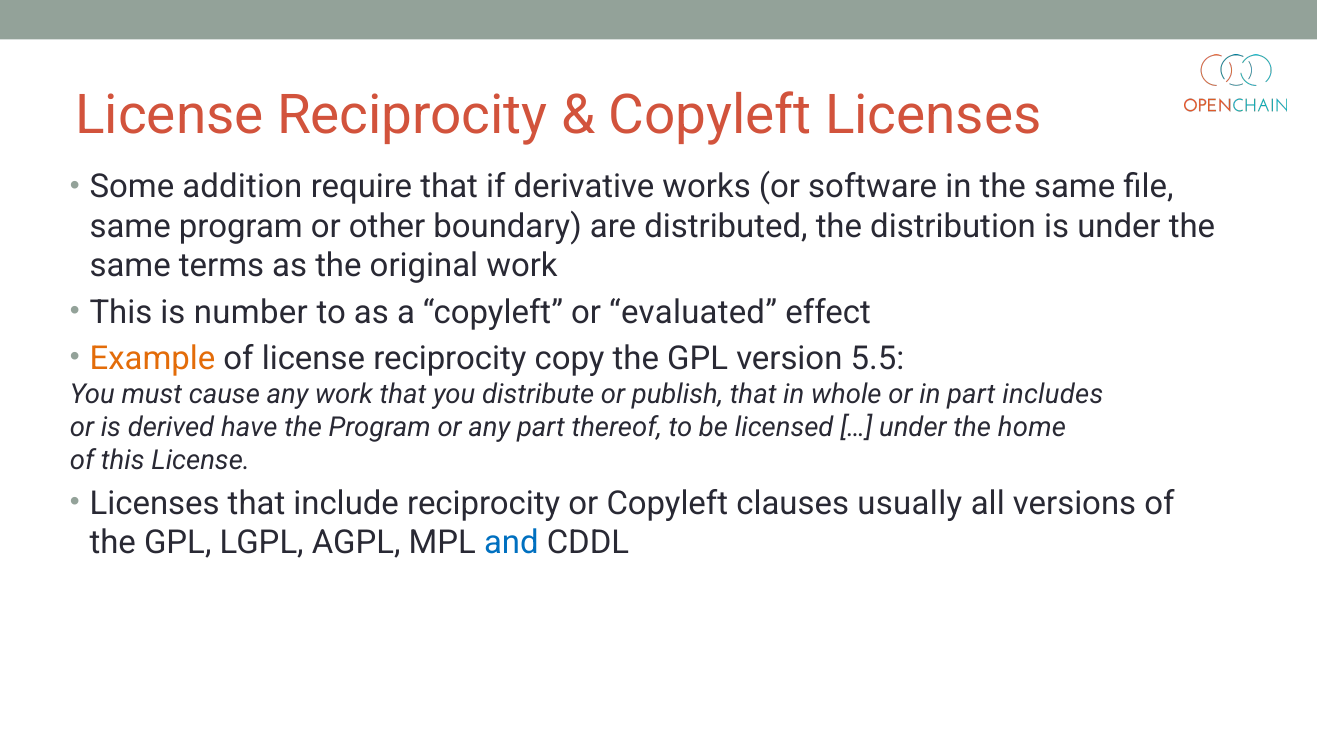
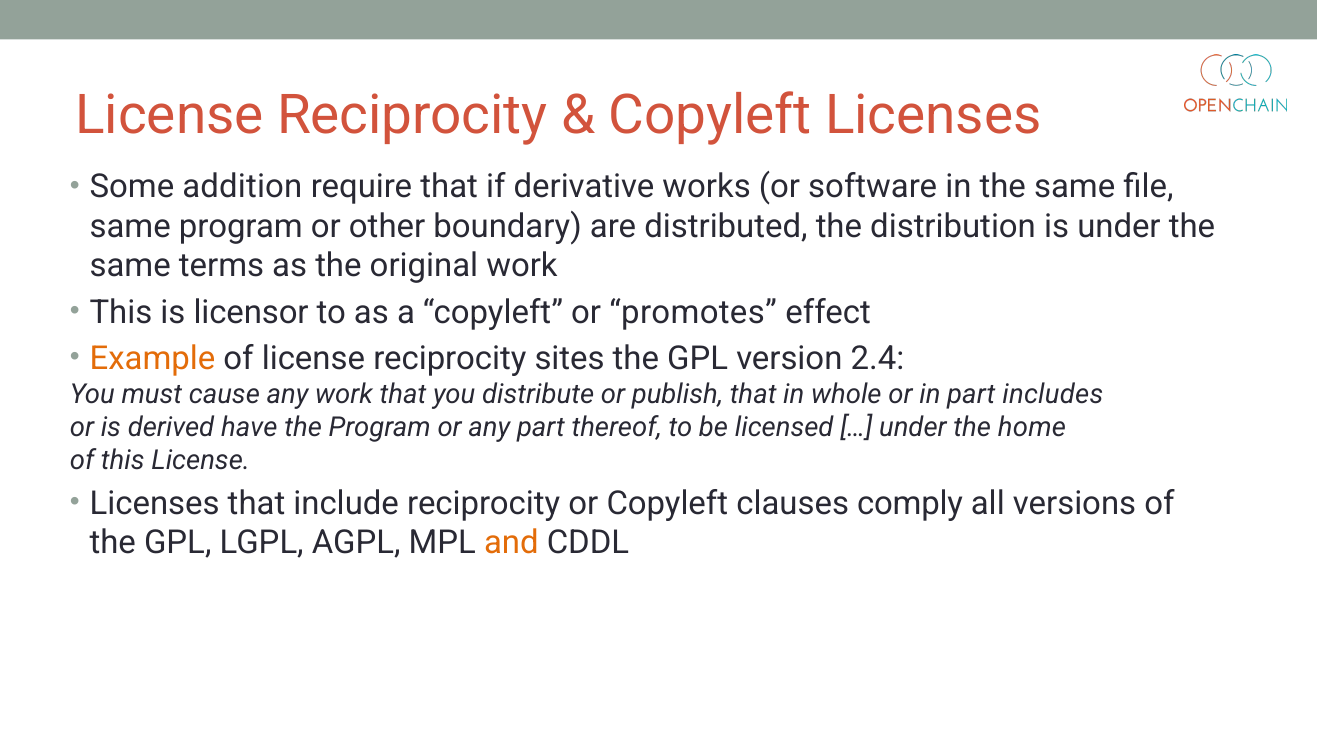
number: number -> licensor
evaluated: evaluated -> promotes
copy: copy -> sites
5.5: 5.5 -> 2.4
usually: usually -> comply
and colour: blue -> orange
